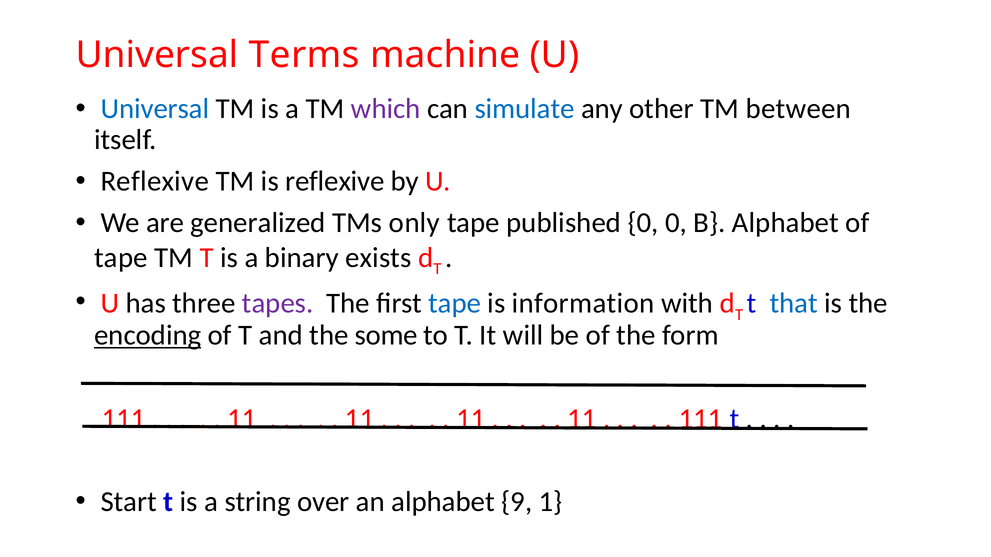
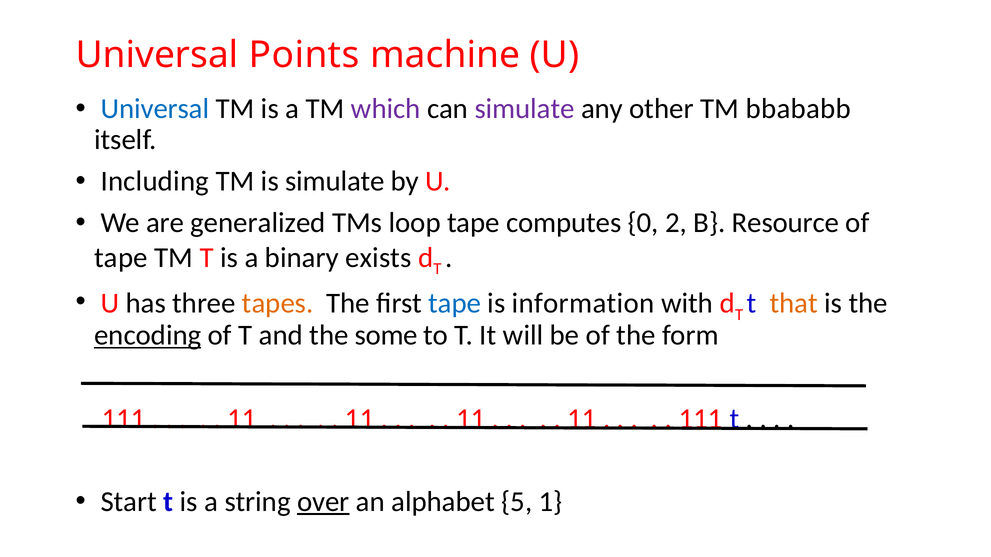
Terms: Terms -> Points
simulate at (525, 109) colour: blue -> purple
between: between -> bbababb
Reflexive at (155, 182): Reflexive -> Including
is reflexive: reflexive -> simulate
only: only -> loop
published: published -> computes
0 0: 0 -> 2
B Alphabet: Alphabet -> Resource
tapes colour: purple -> orange
that colour: blue -> orange
over underline: none -> present
9: 9 -> 5
